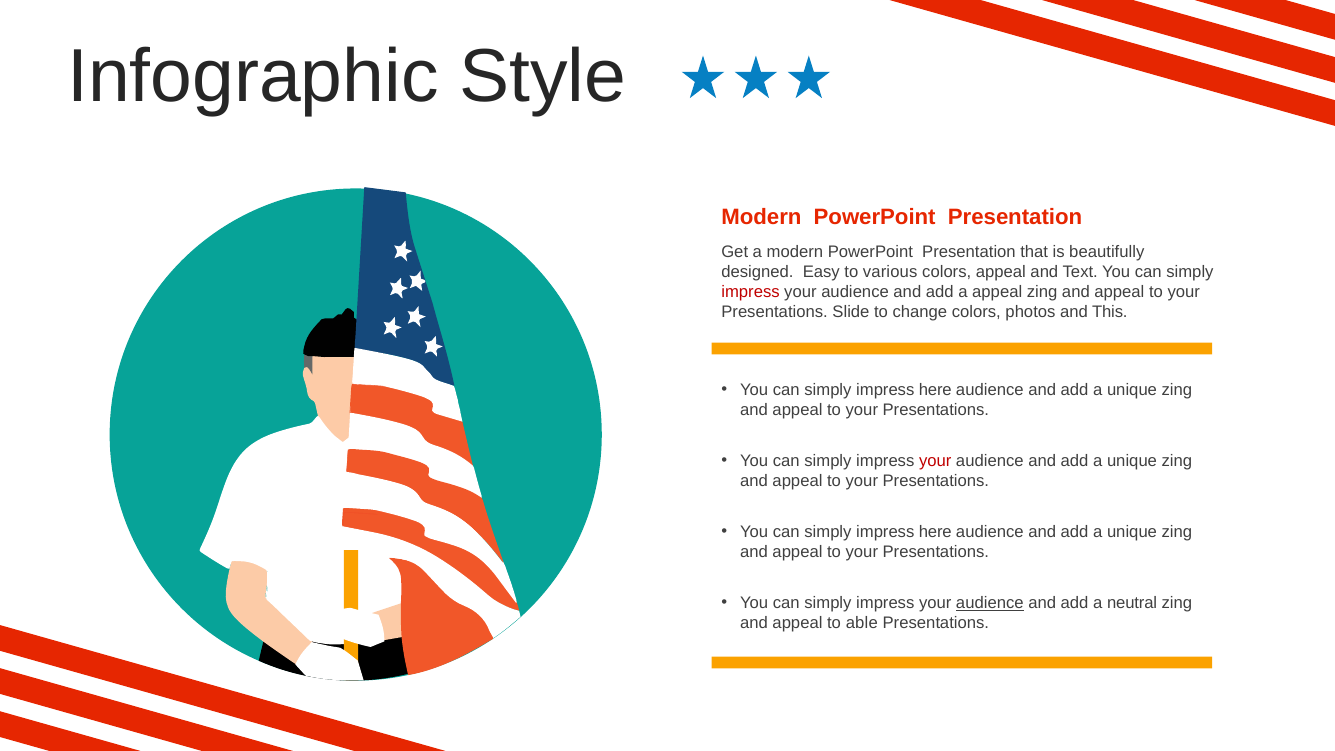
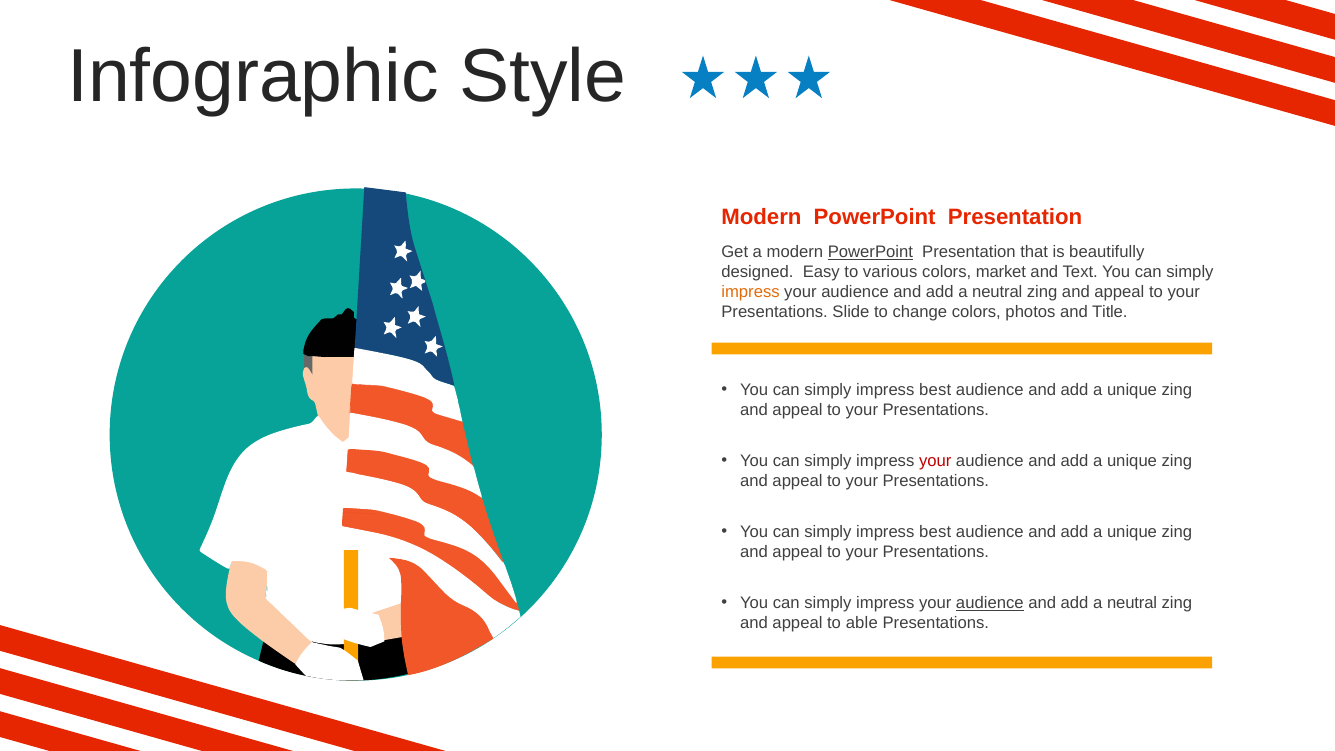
PowerPoint at (870, 252) underline: none -> present
colors appeal: appeal -> market
impress at (751, 292) colour: red -> orange
appeal at (997, 292): appeal -> neutral
This: This -> Title
here at (935, 390): here -> best
here at (935, 532): here -> best
